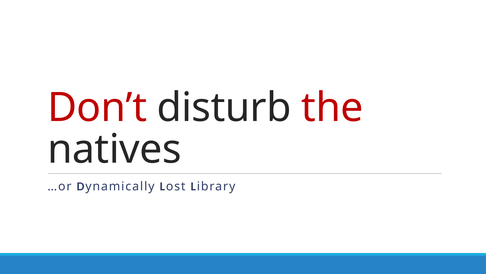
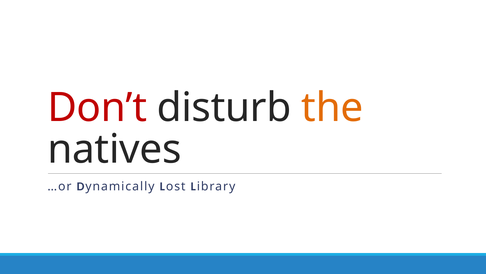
the colour: red -> orange
